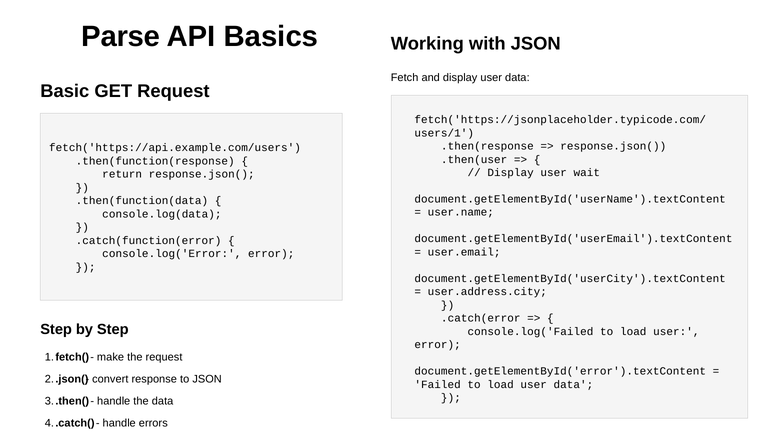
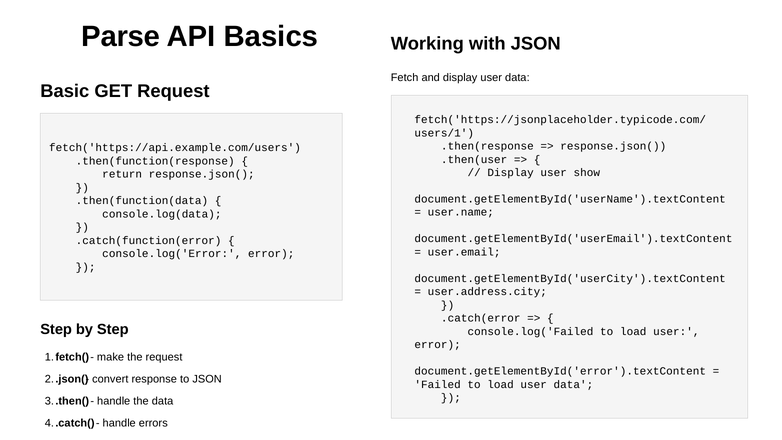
wait: wait -> show
